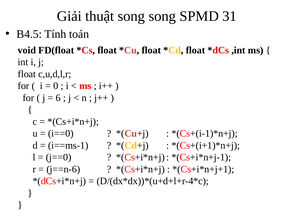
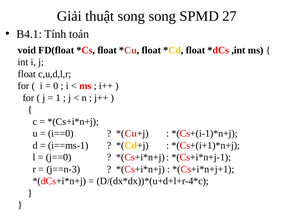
31: 31 -> 27
B4.5: B4.5 -> B4.1
6: 6 -> 1
j==n-6: j==n-6 -> j==n-3
